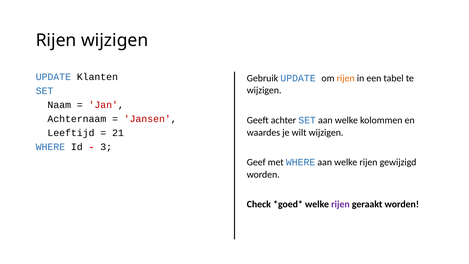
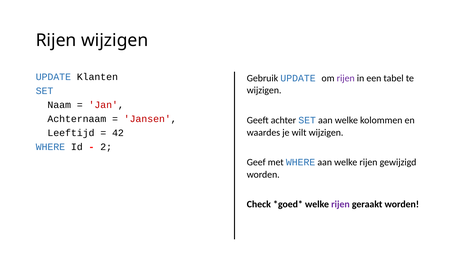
rijen at (346, 78) colour: orange -> purple
21: 21 -> 42
3: 3 -> 2
